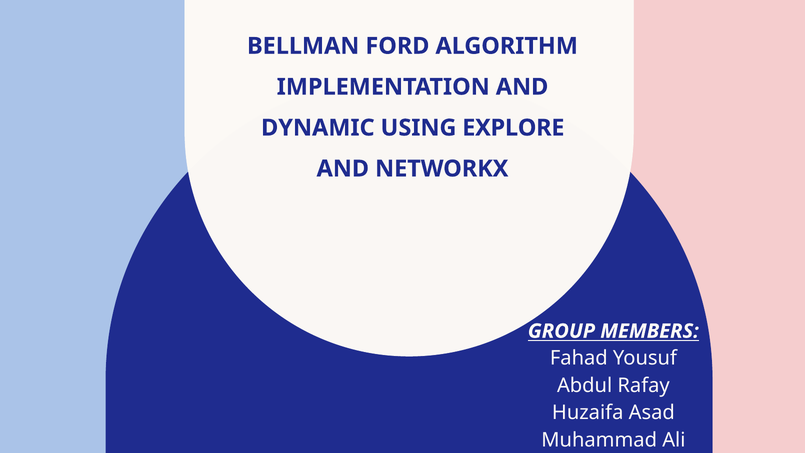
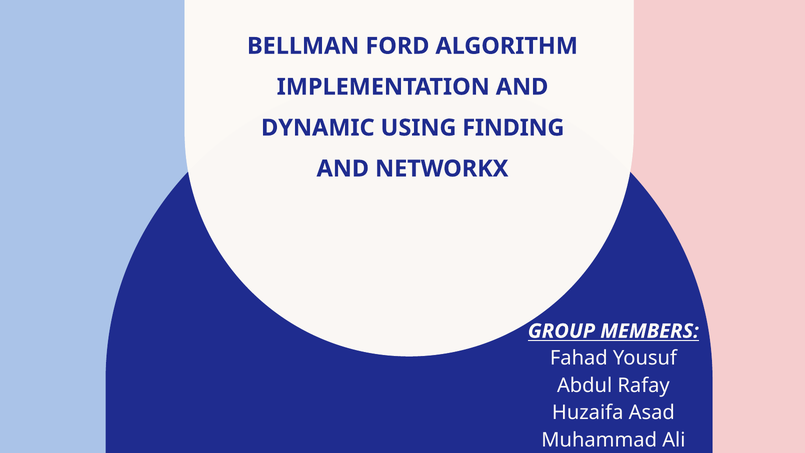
EXPLORE: EXPLORE -> FINDING
